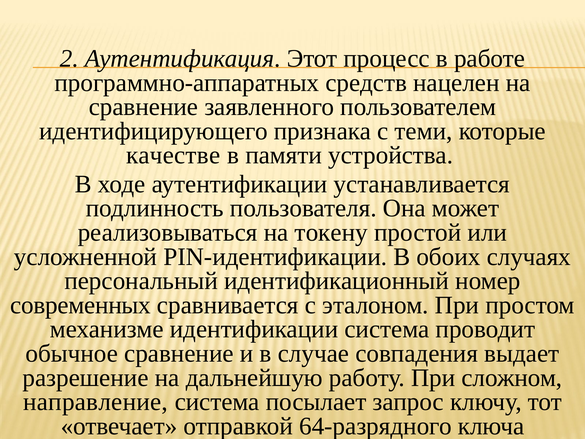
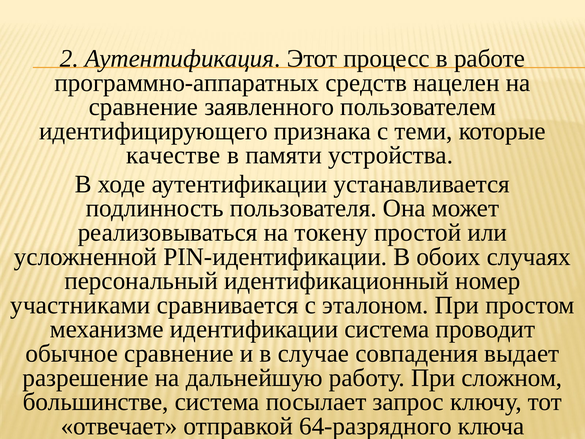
современных: современных -> участниками
направление: направление -> большинстве
